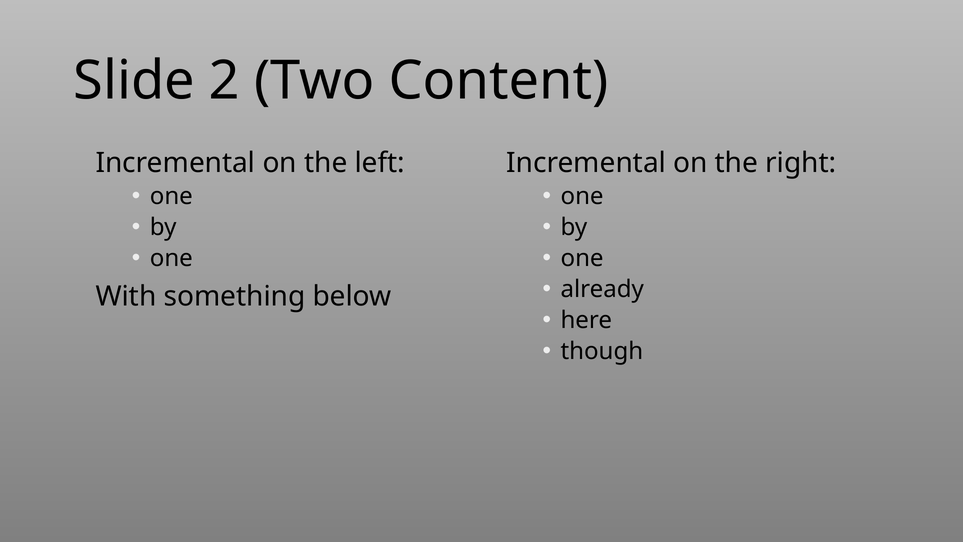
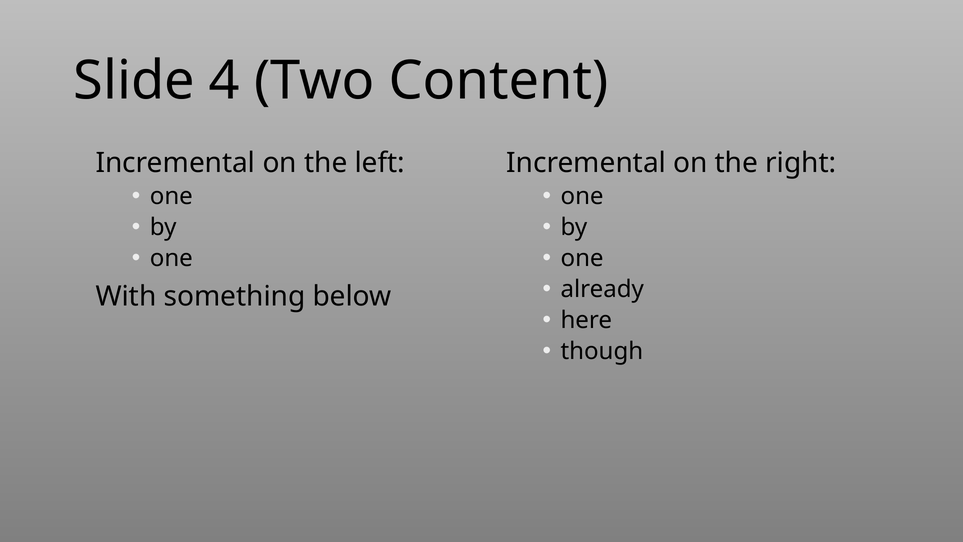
2: 2 -> 4
